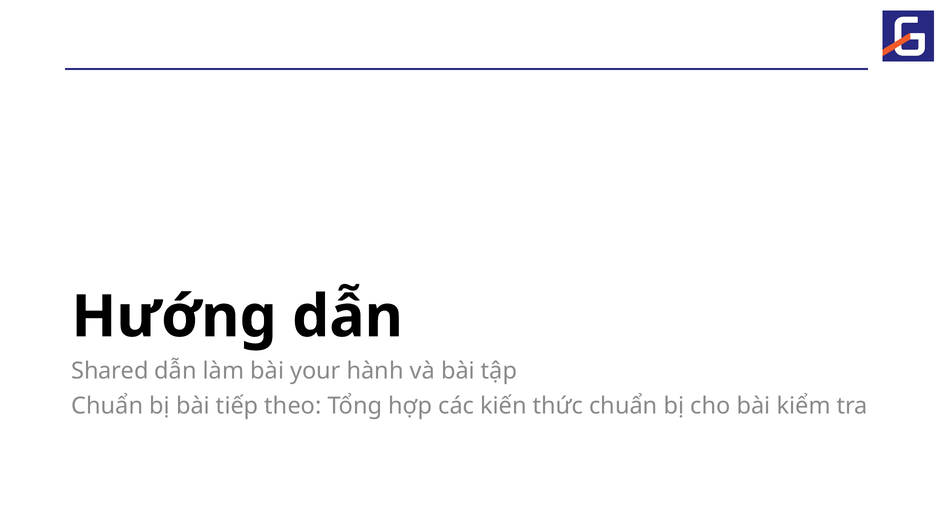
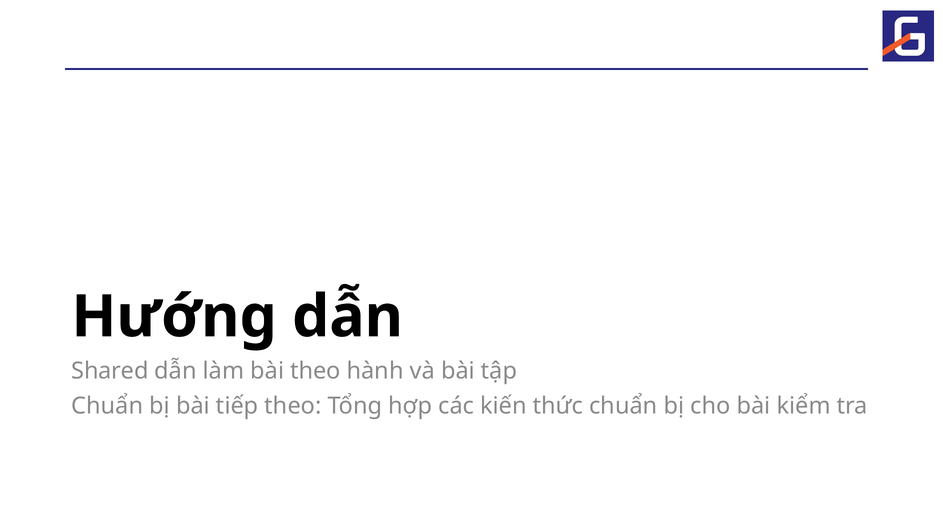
bài your: your -> theo
